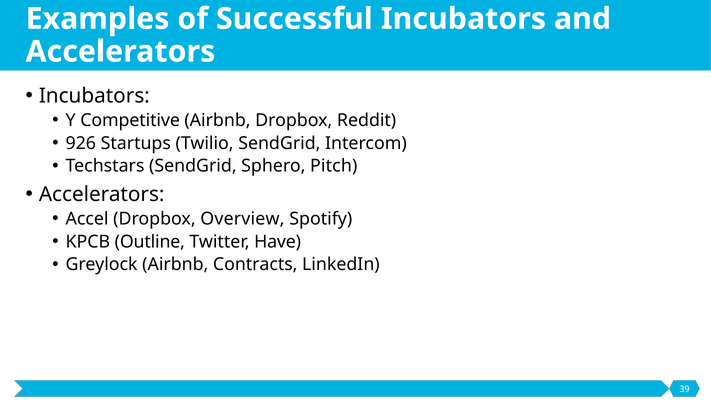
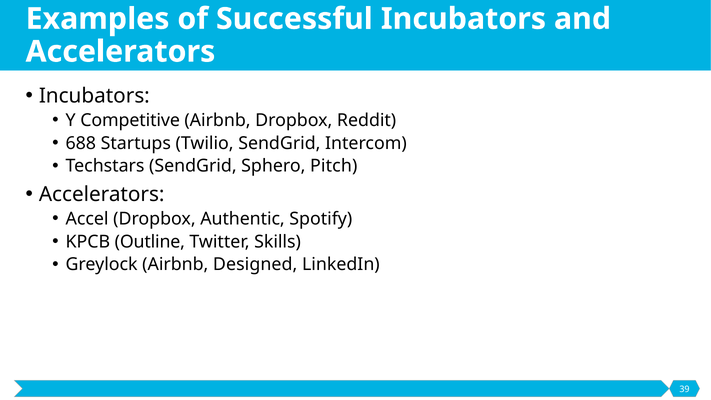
926: 926 -> 688
Overview: Overview -> Authentic
Have: Have -> Skills
Contracts: Contracts -> Designed
